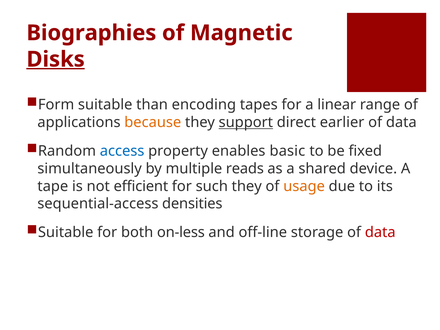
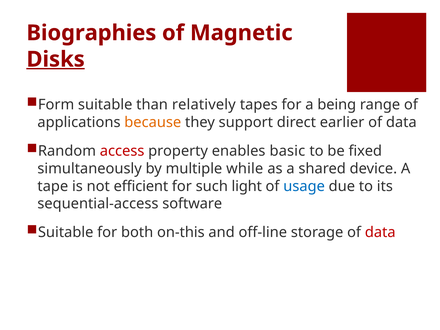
encoding: encoding -> relatively
linear: linear -> being
support underline: present -> none
access colour: blue -> red
reads: reads -> while
such they: they -> light
usage colour: orange -> blue
densities: densities -> software
on-less: on-less -> on-this
